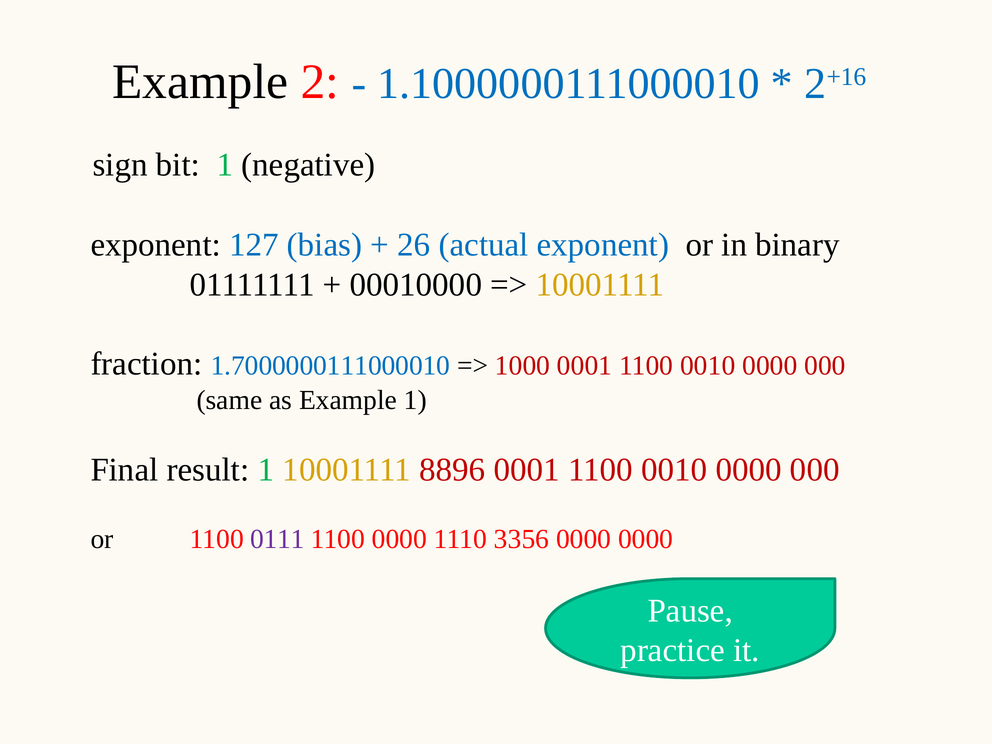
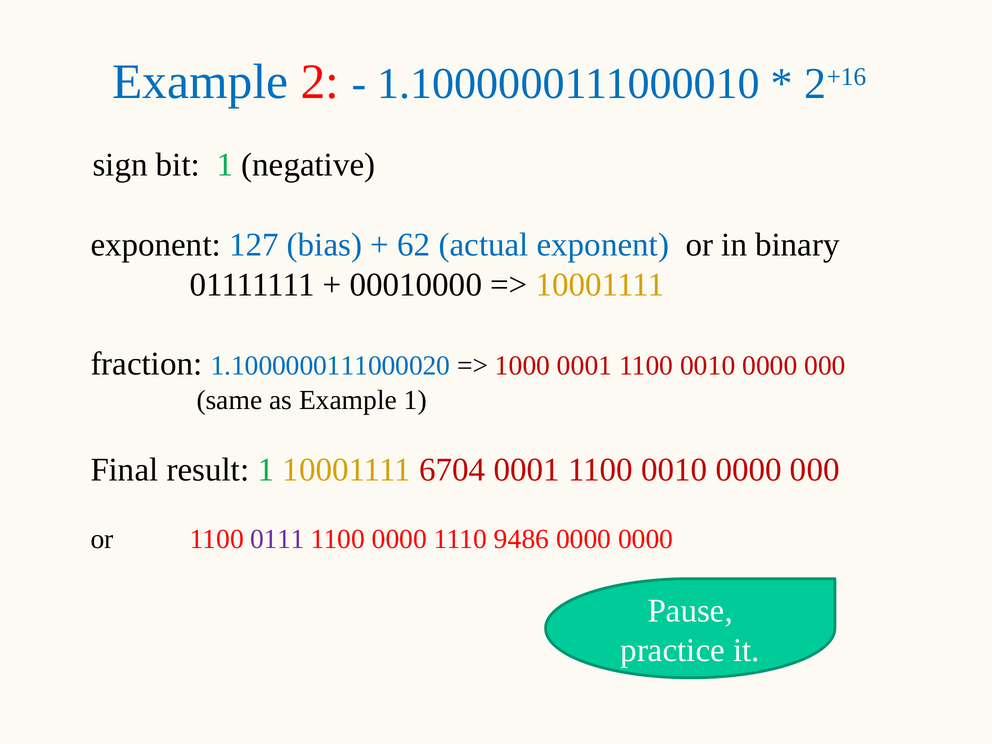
Example at (200, 82) colour: black -> blue
26: 26 -> 62
1.7000000111000010: 1.7000000111000010 -> 1.1000000111000020
8896: 8896 -> 6704
3356: 3356 -> 9486
